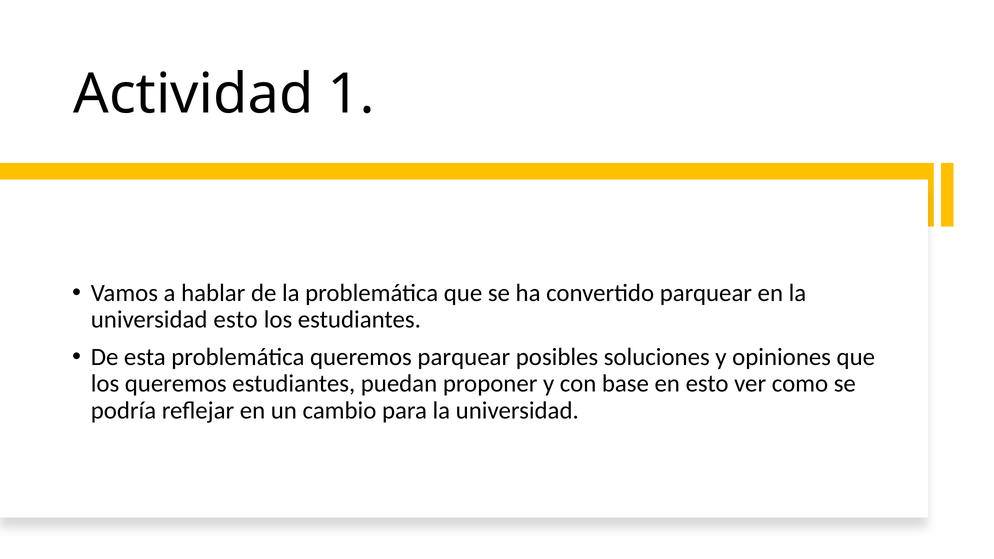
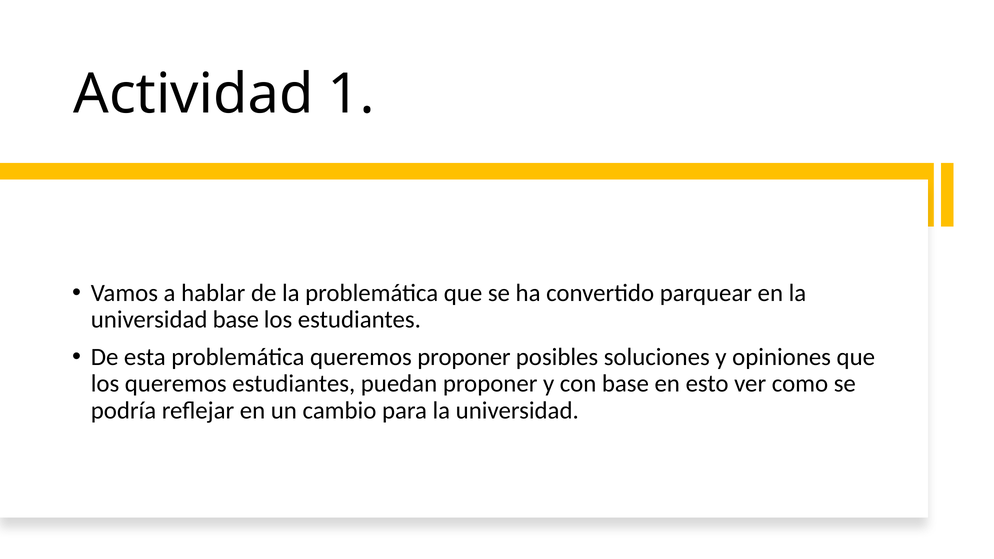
universidad esto: esto -> base
queremos parquear: parquear -> proponer
